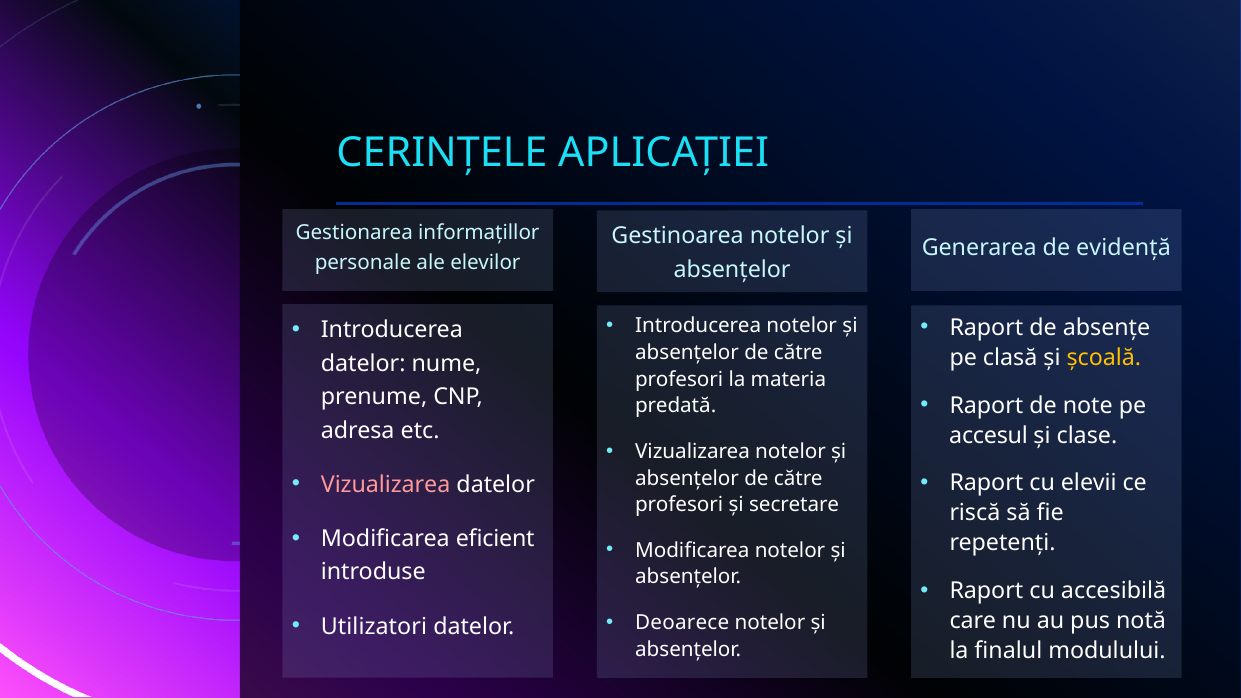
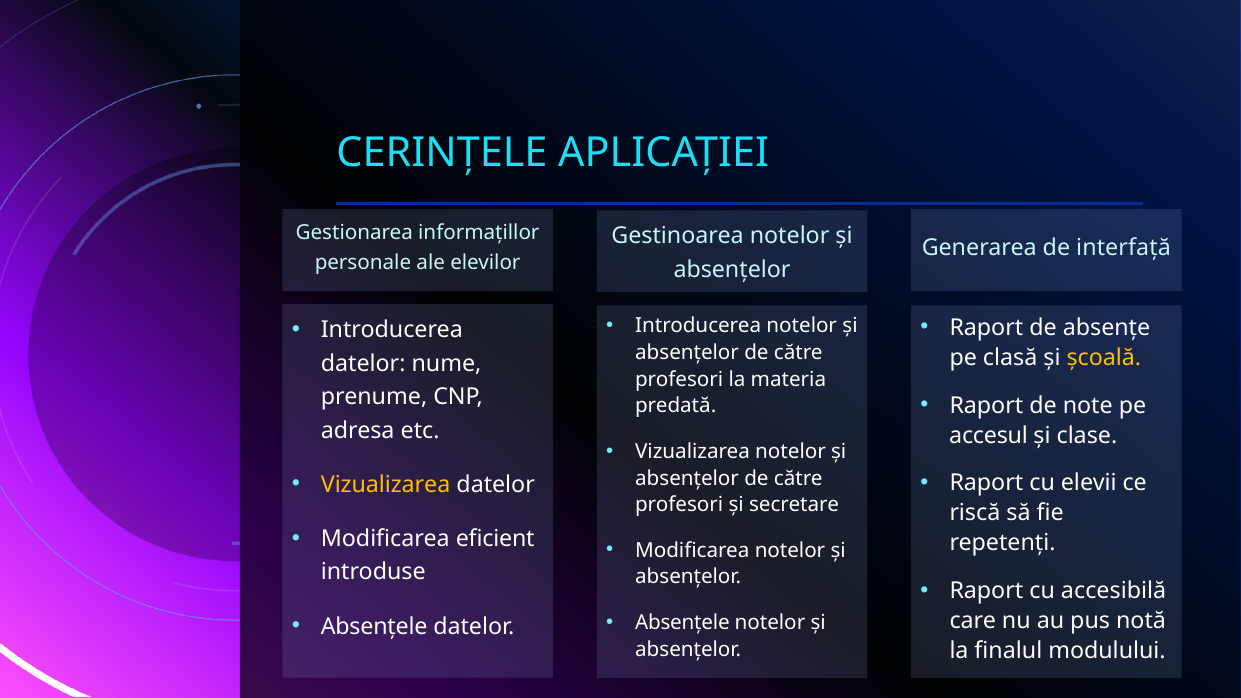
evidență: evidență -> interfață
Vizualizarea at (386, 485) colour: pink -> yellow
Deoarece at (682, 623): Deoarece -> Absențele
Utilizatori at (374, 626): Utilizatori -> Absențele
